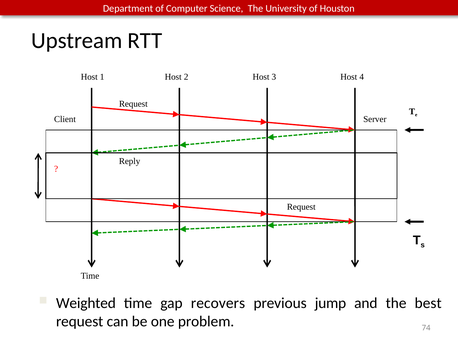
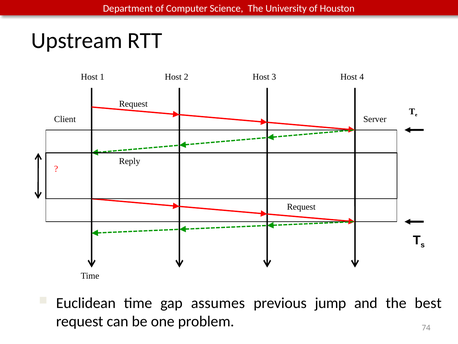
Weighted: Weighted -> Euclidean
recovers: recovers -> assumes
